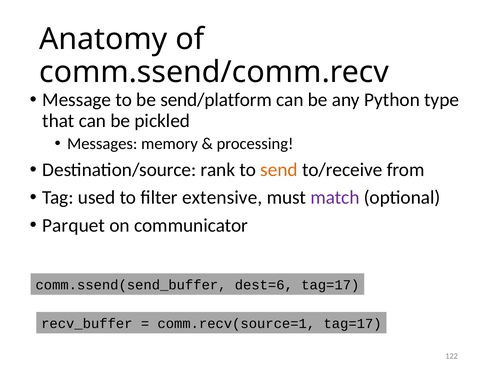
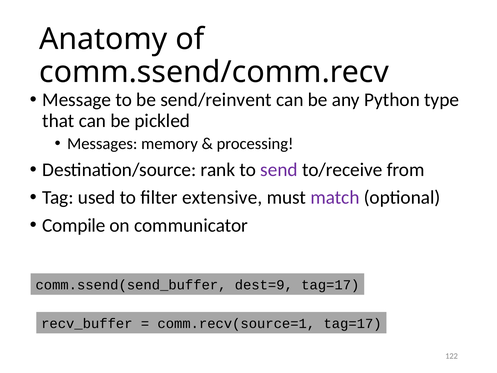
send/platform: send/platform -> send/reinvent
send colour: orange -> purple
Parquet: Parquet -> Compile
dest=6: dest=6 -> dest=9
